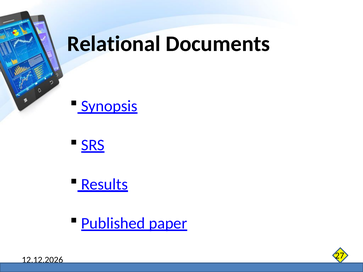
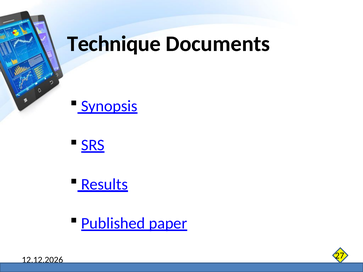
Relational: Relational -> Technique
